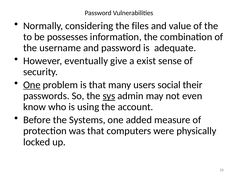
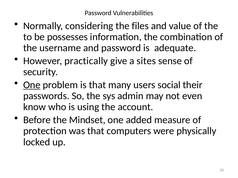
eventually: eventually -> practically
exist: exist -> sites
sys underline: present -> none
Systems: Systems -> Mindset
